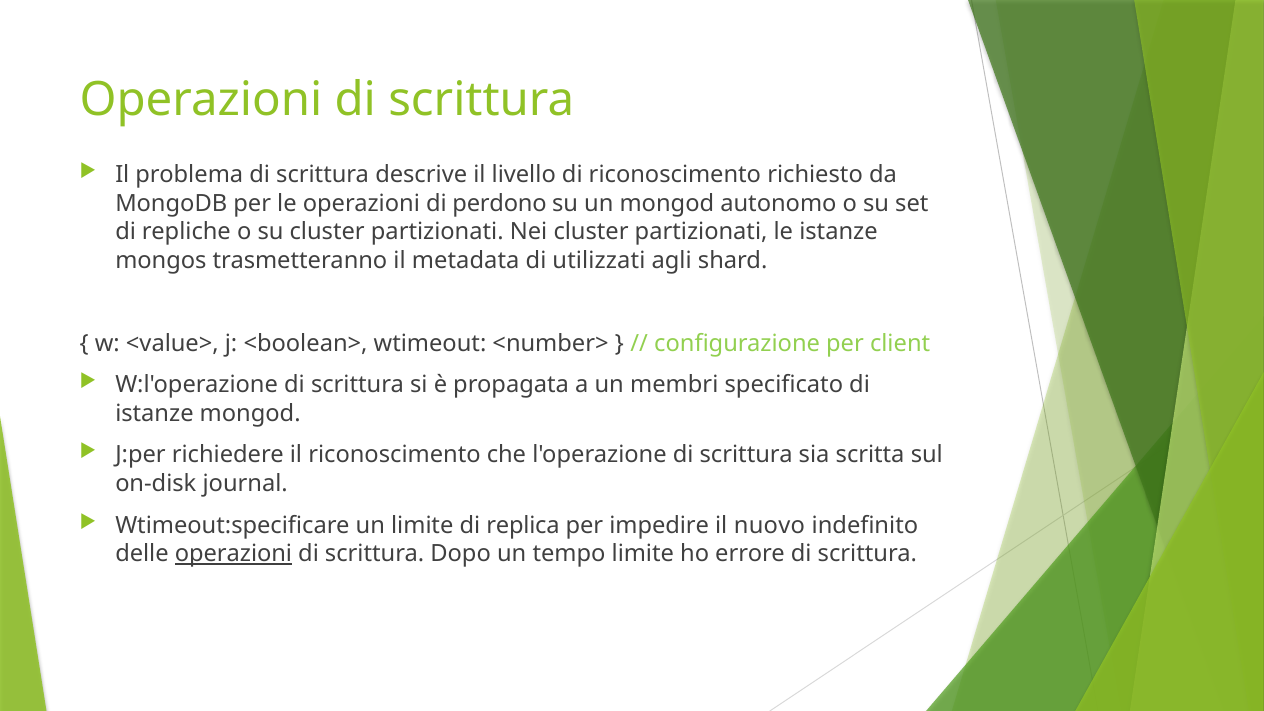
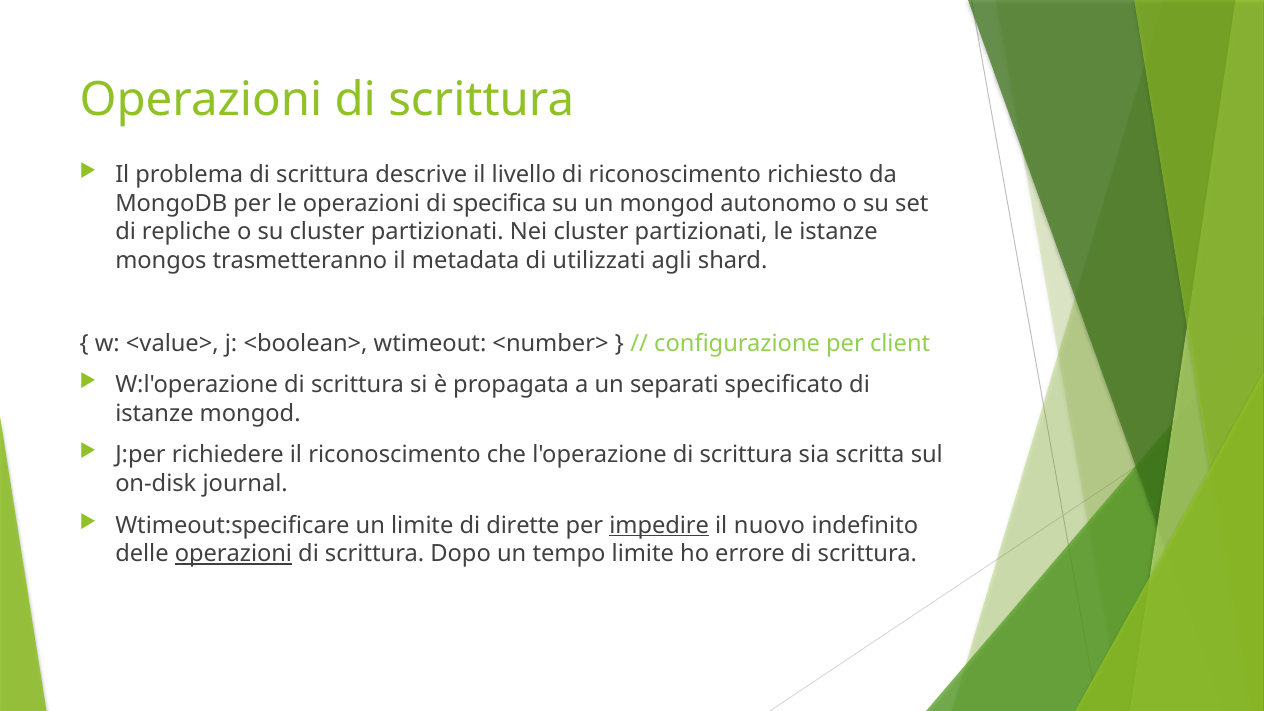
perdono: perdono -> specifica
membri: membri -> separati
replica: replica -> dirette
impedire underline: none -> present
